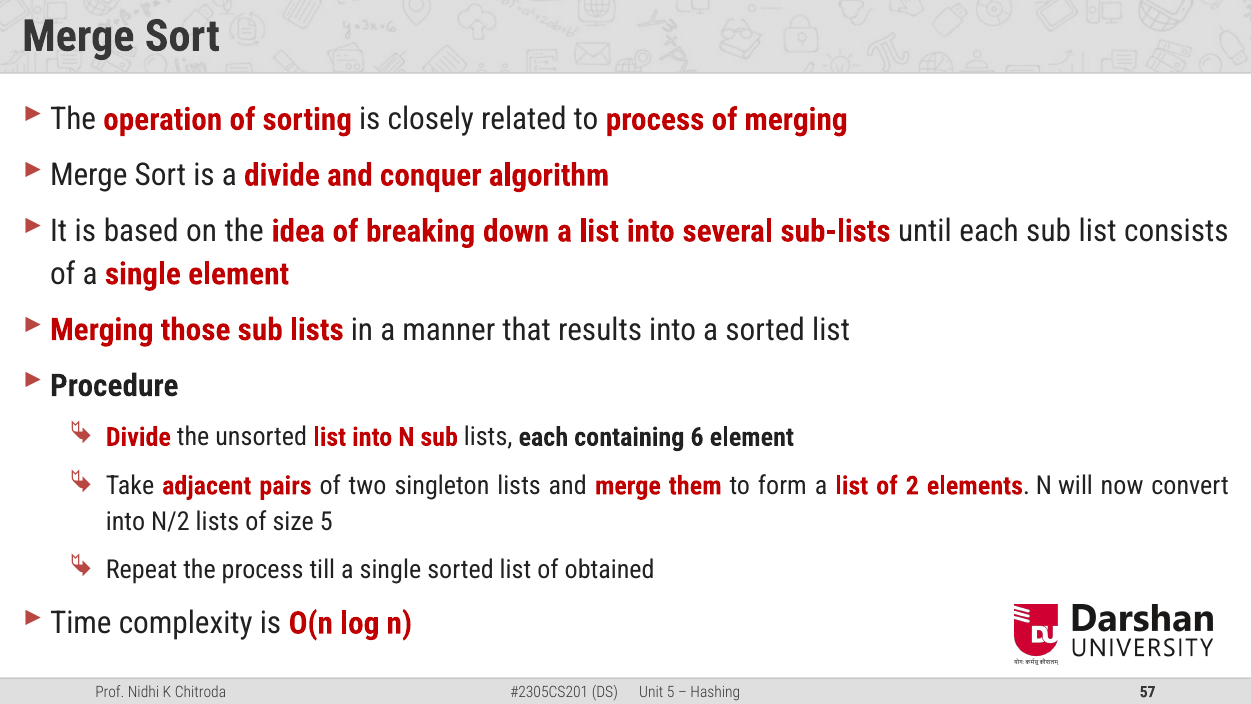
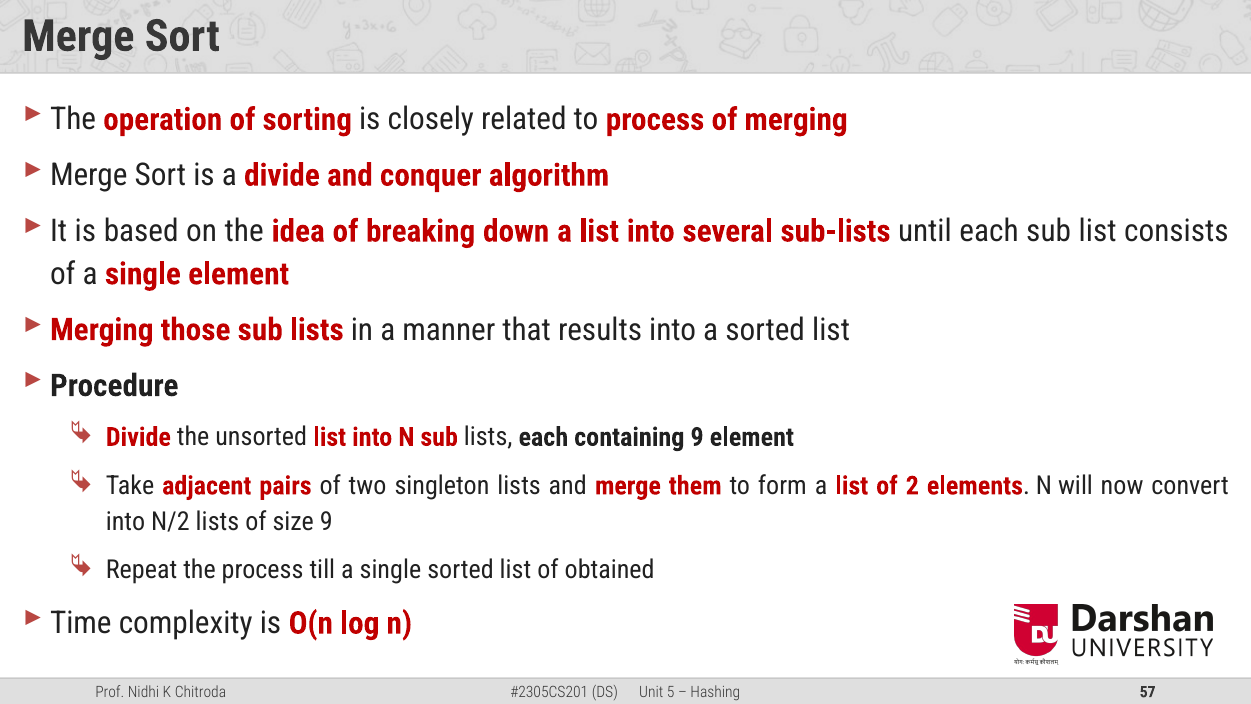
containing 6: 6 -> 9
size 5: 5 -> 9
